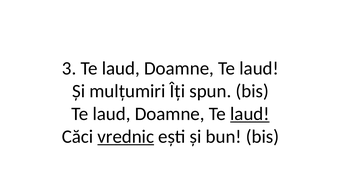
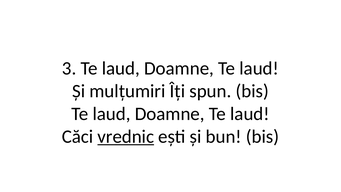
laud at (250, 114) underline: present -> none
